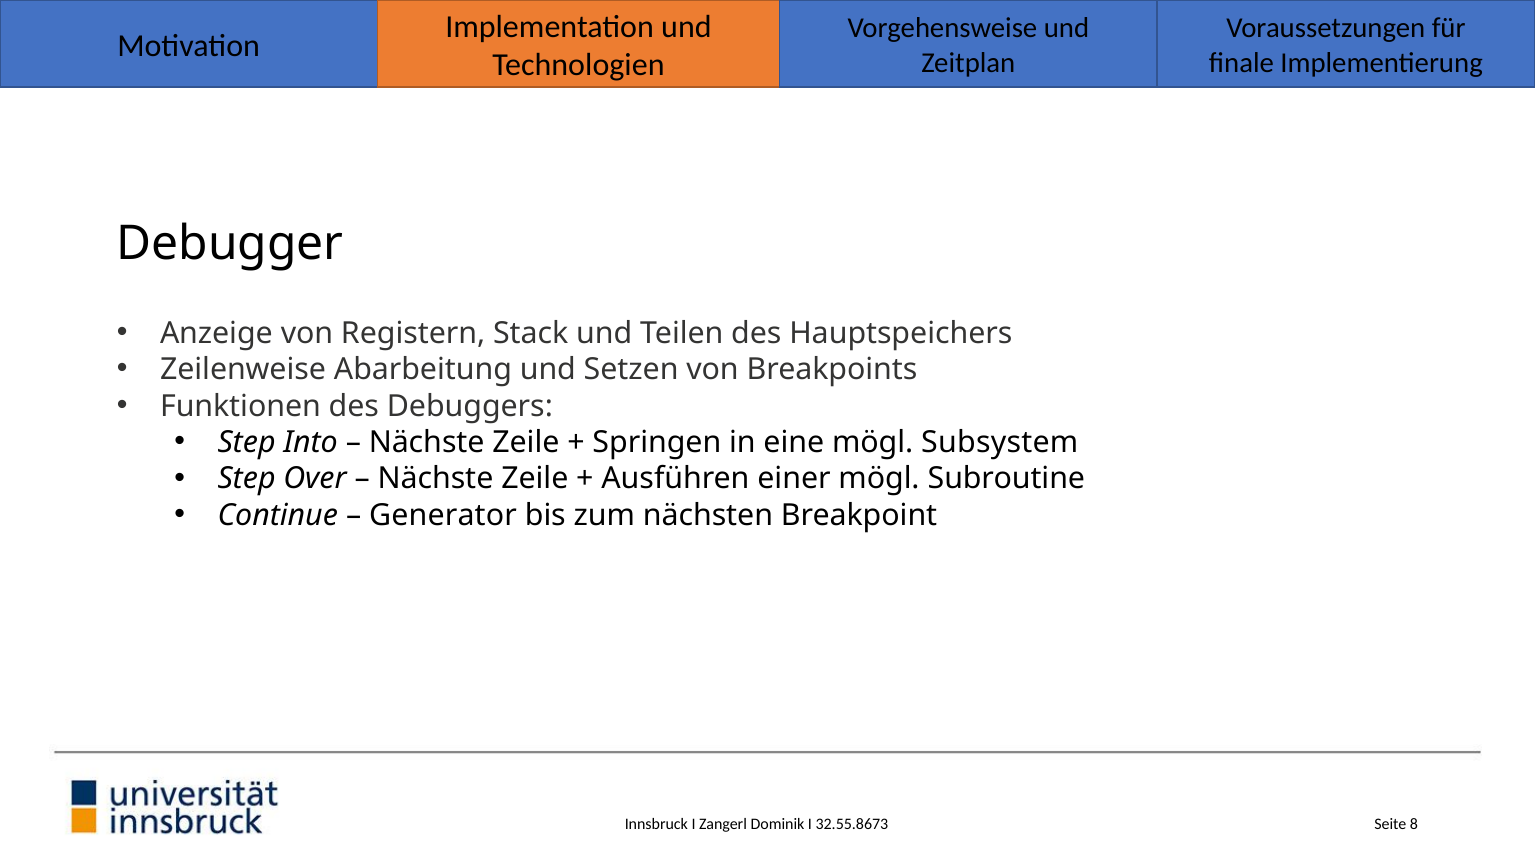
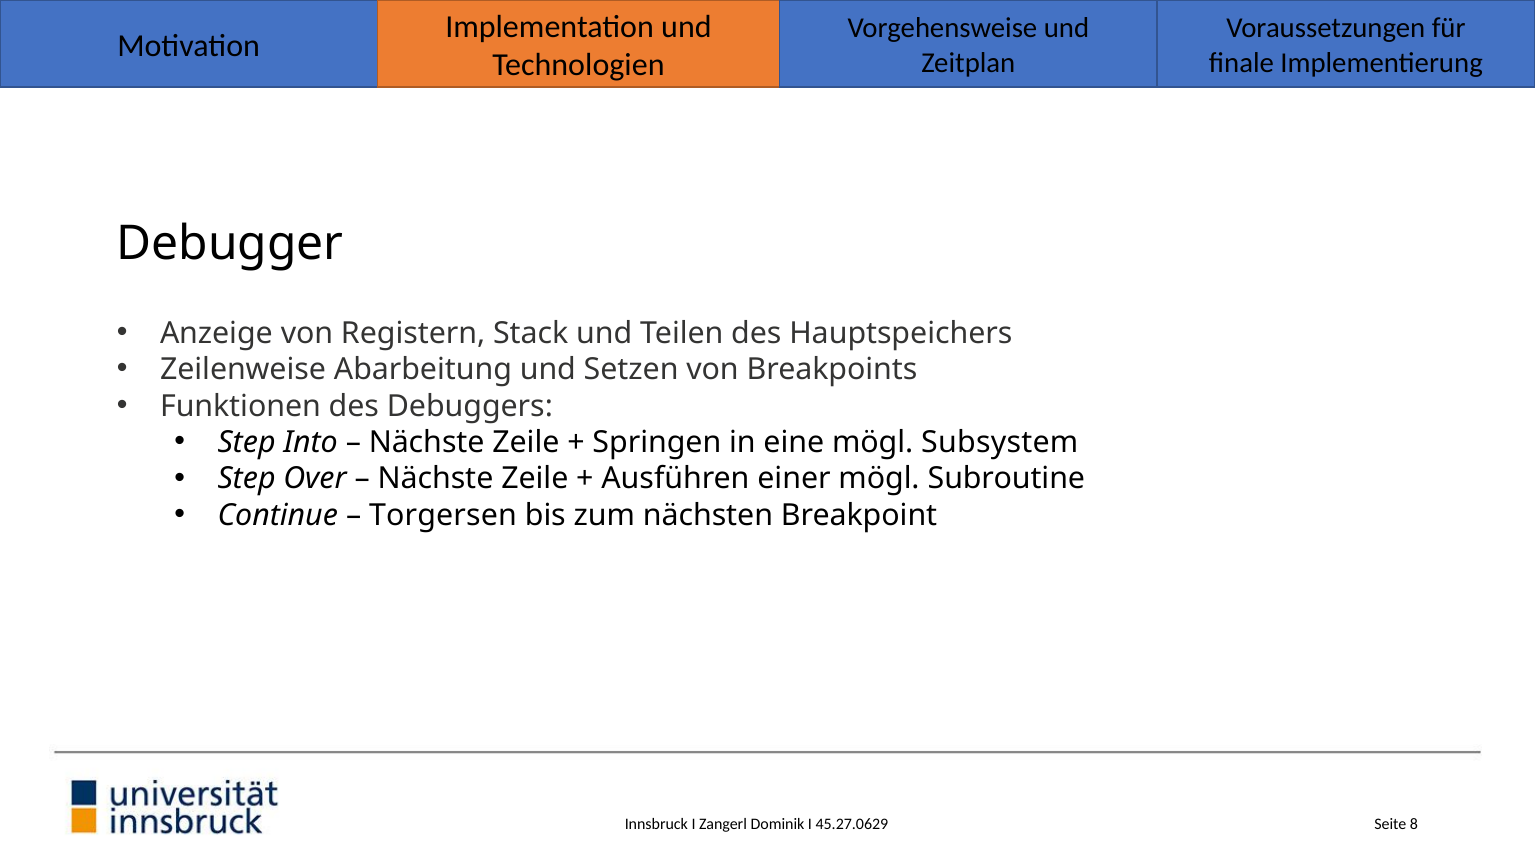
Generator: Generator -> Torgersen
32.55.8673: 32.55.8673 -> 45.27.0629
